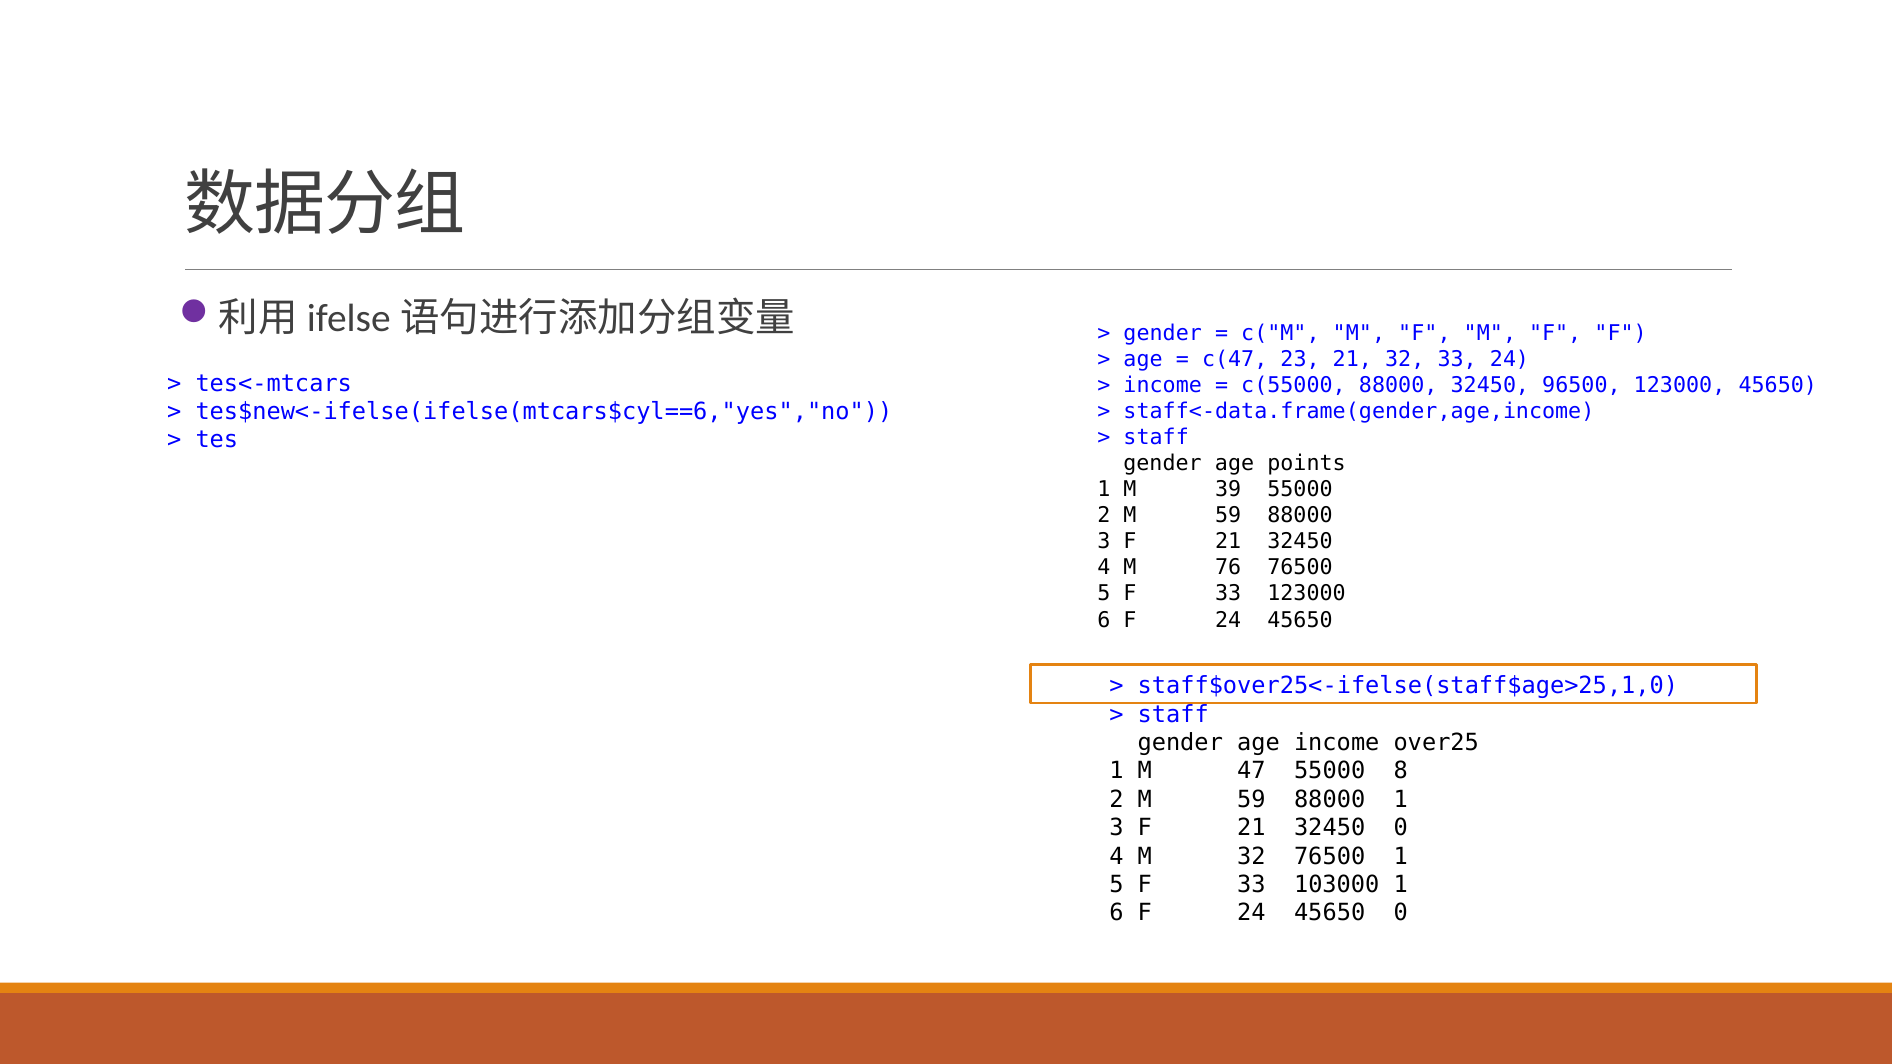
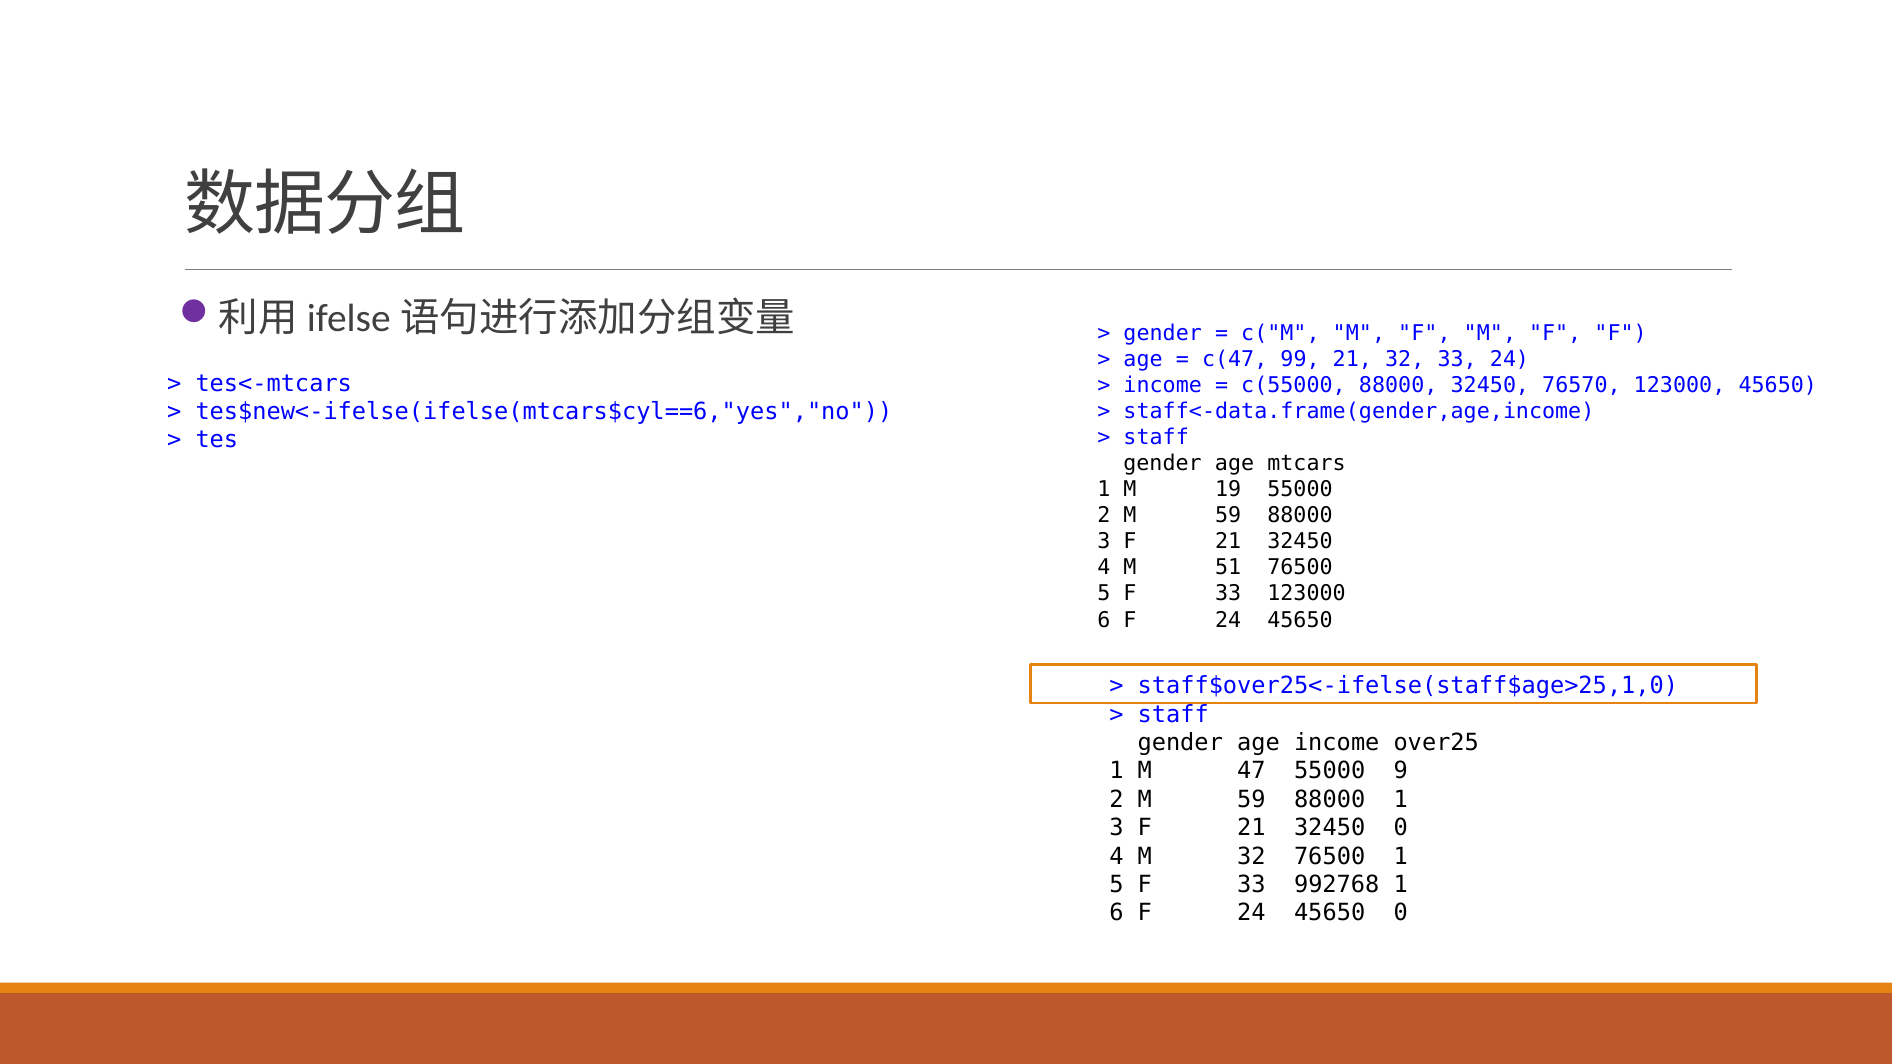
23: 23 -> 99
96500: 96500 -> 76570
points: points -> mtcars
39: 39 -> 19
76: 76 -> 51
8: 8 -> 9
103000: 103000 -> 992768
